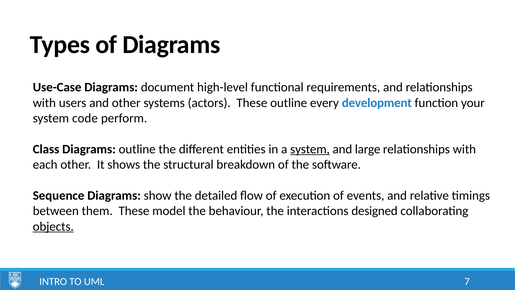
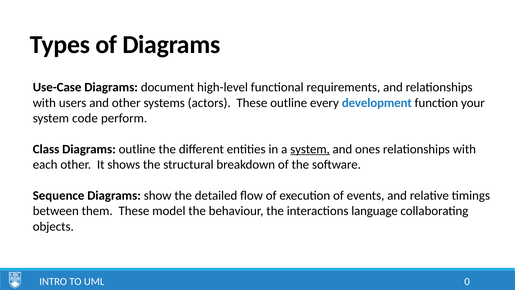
large: large -> ones
designed: designed -> language
objects underline: present -> none
7: 7 -> 0
